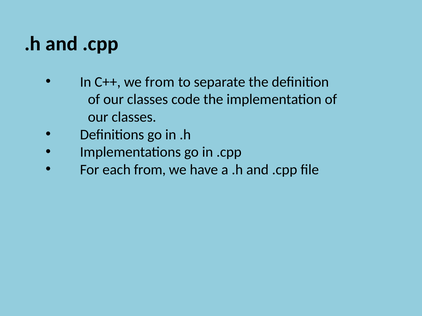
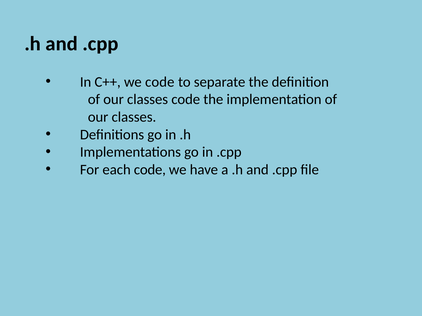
we from: from -> code
each from: from -> code
